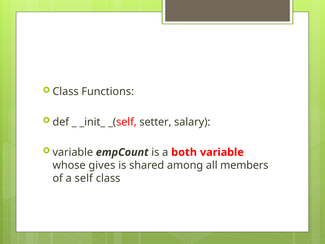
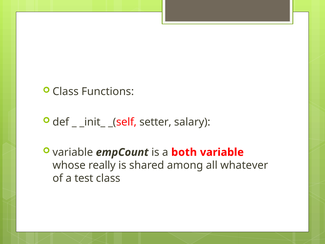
gives: gives -> really
members: members -> whatever
self: self -> test
